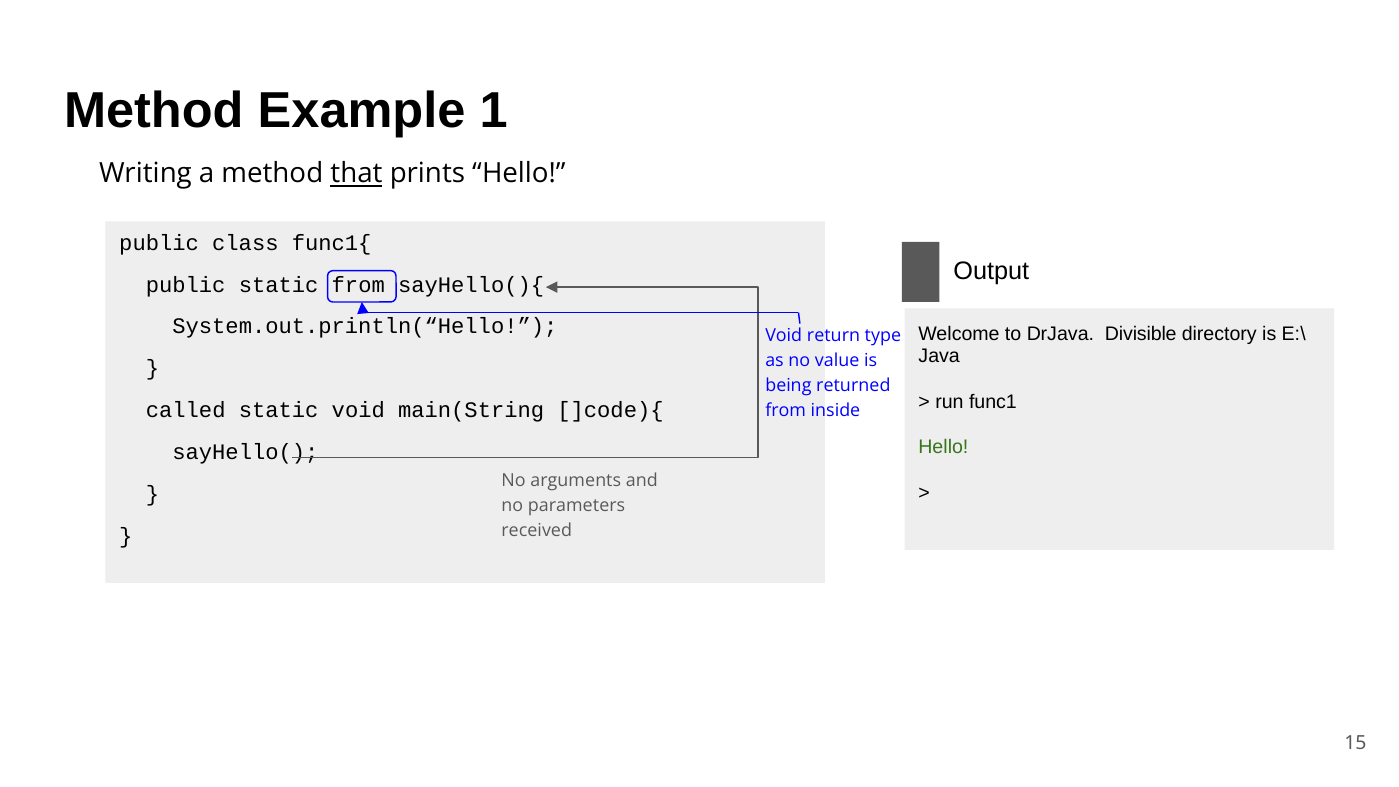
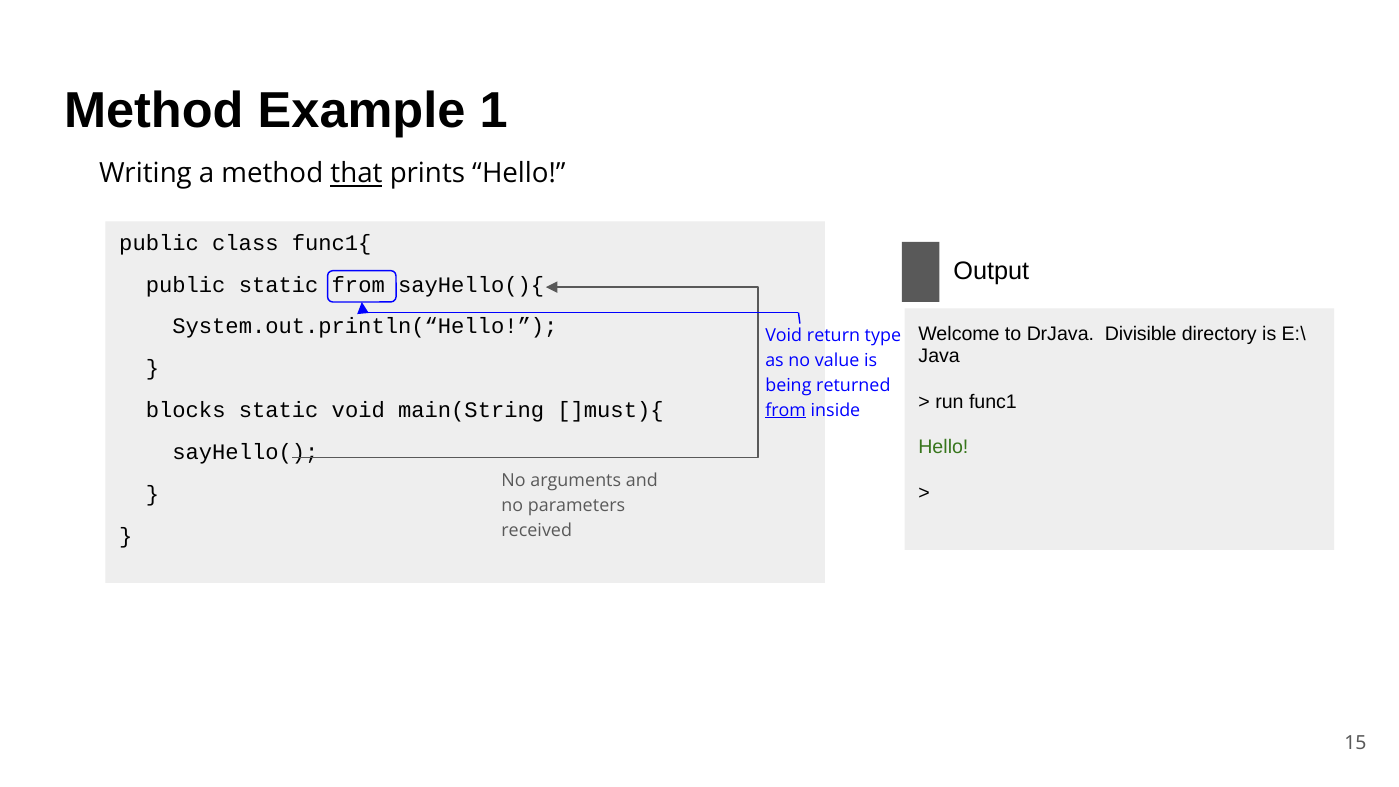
called: called -> blocks
]code){: ]code){ -> ]must){
from at (786, 410) underline: none -> present
